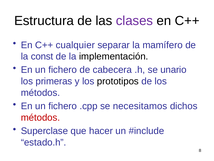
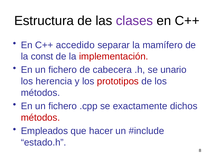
cualquier: cualquier -> accedido
implementación colour: black -> red
primeras: primeras -> herencia
prototipos colour: black -> red
necesitamos: necesitamos -> exactamente
Superclase: Superclase -> Empleados
